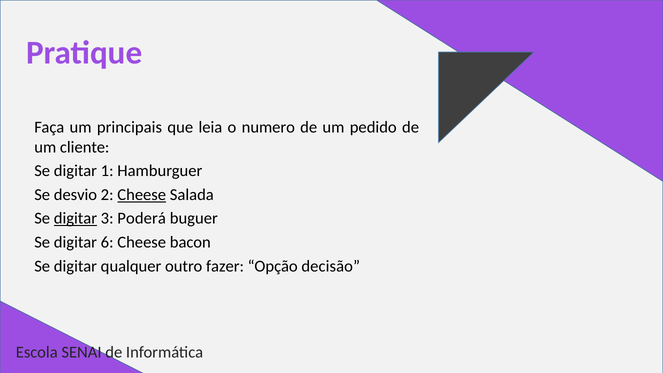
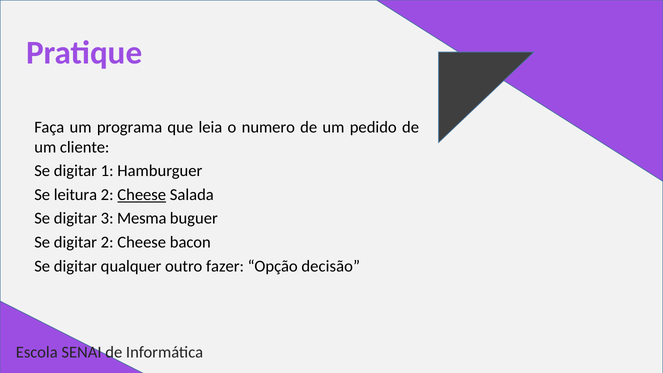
principais: principais -> programa
desvio: desvio -> leitura
digitar at (75, 218) underline: present -> none
Poderá: Poderá -> Mesma
digitar 6: 6 -> 2
